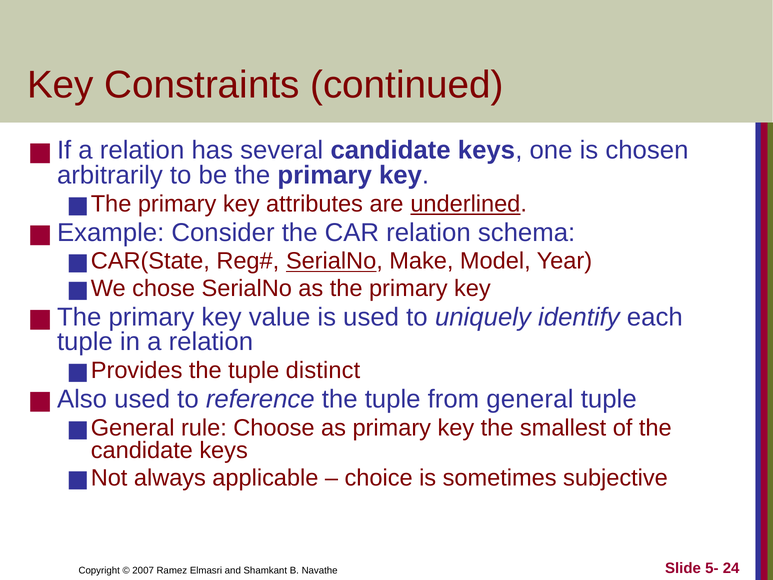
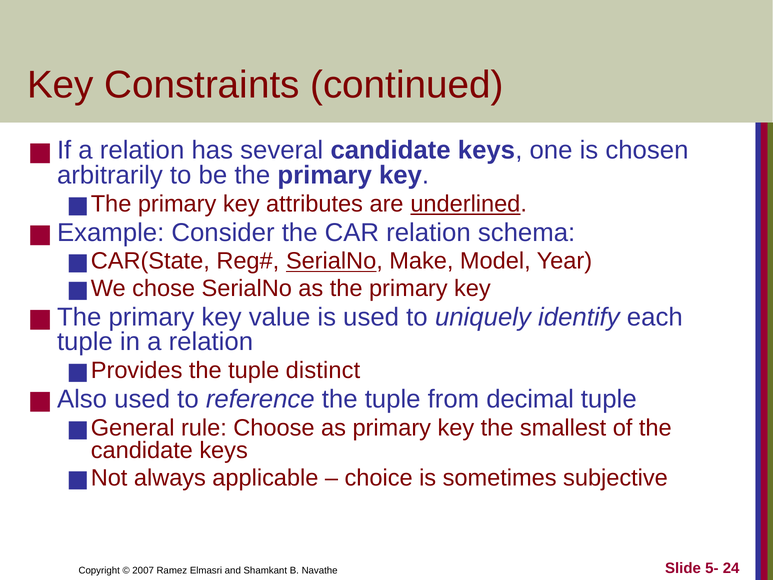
general: general -> decimal
